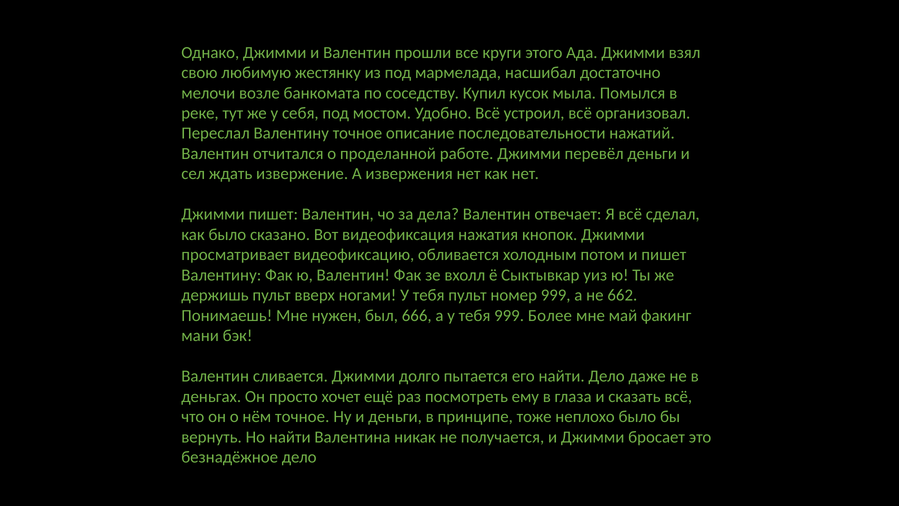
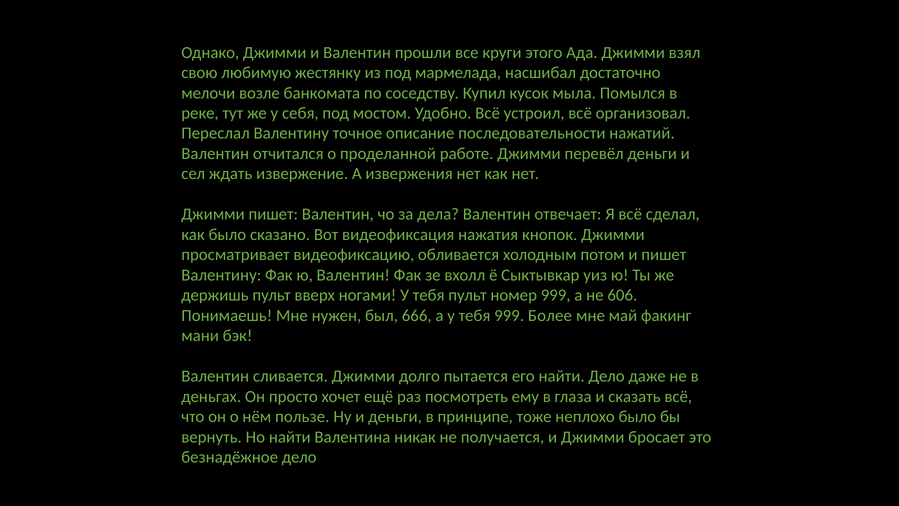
662: 662 -> 606
нём точное: точное -> пользе
